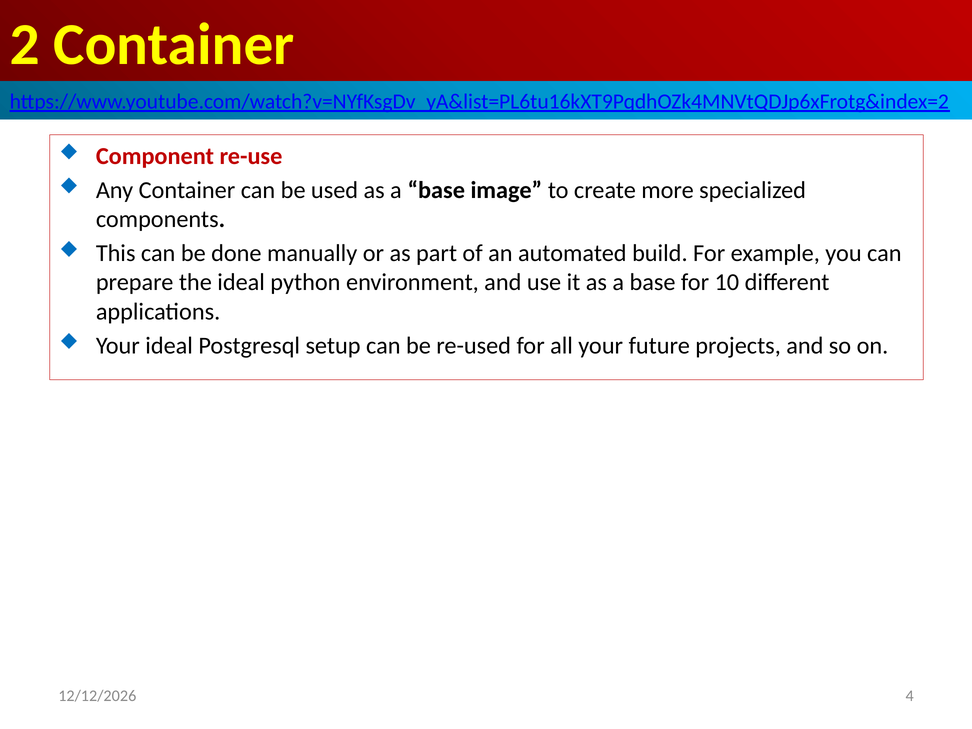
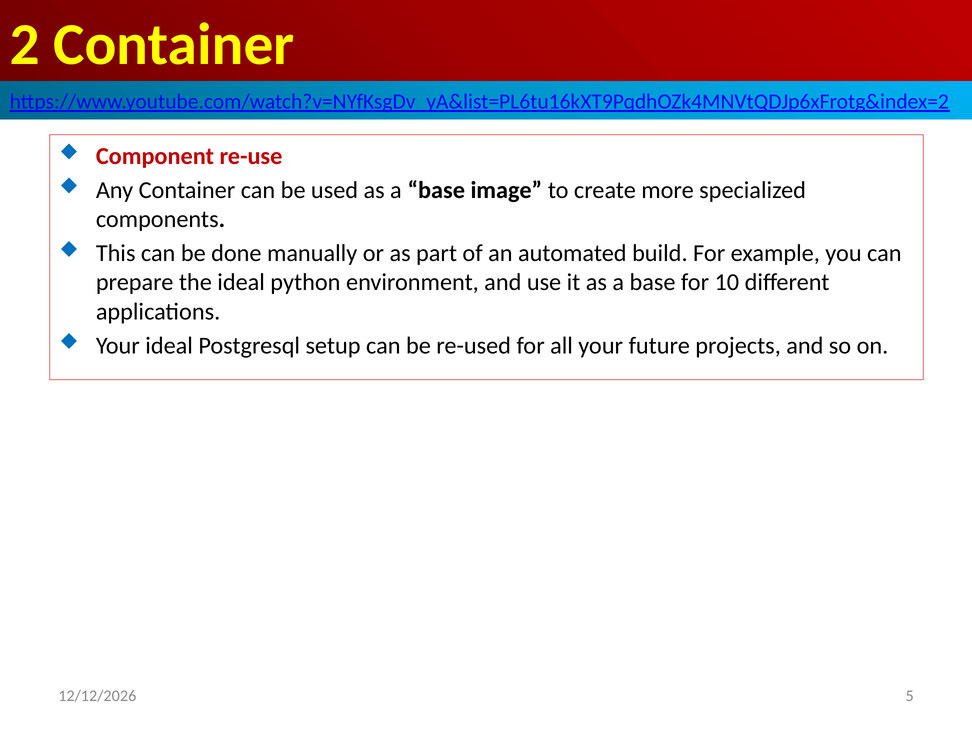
4: 4 -> 5
